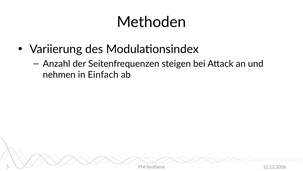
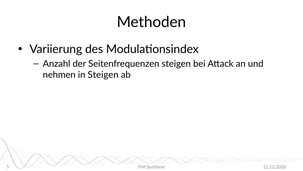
in Einfach: Einfach -> Steigen
